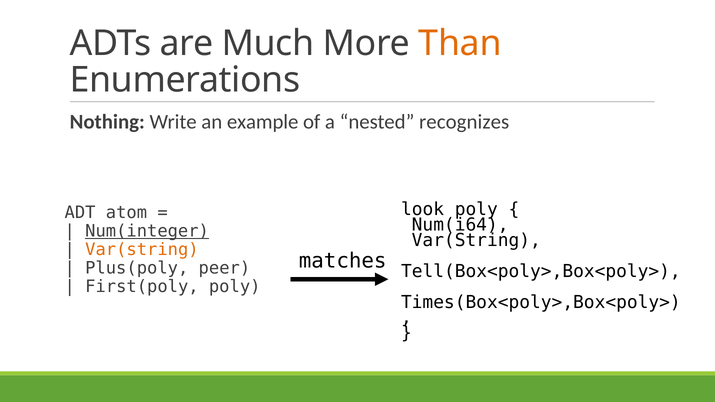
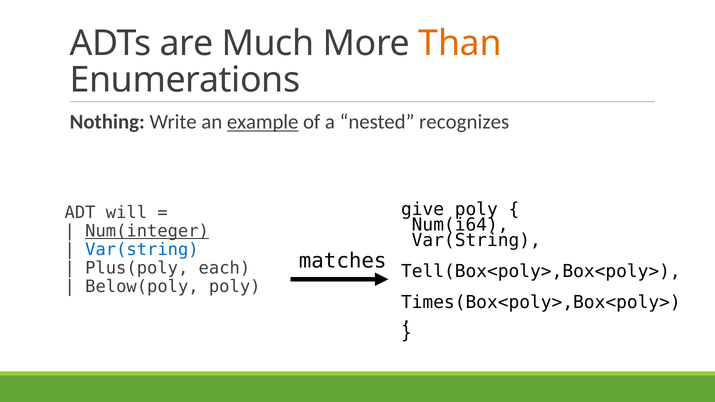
example underline: none -> present
look: look -> give
atom: atom -> will
Var(string at (142, 250) colour: orange -> blue
peer: peer -> each
First(poly: First(poly -> Below(poly
